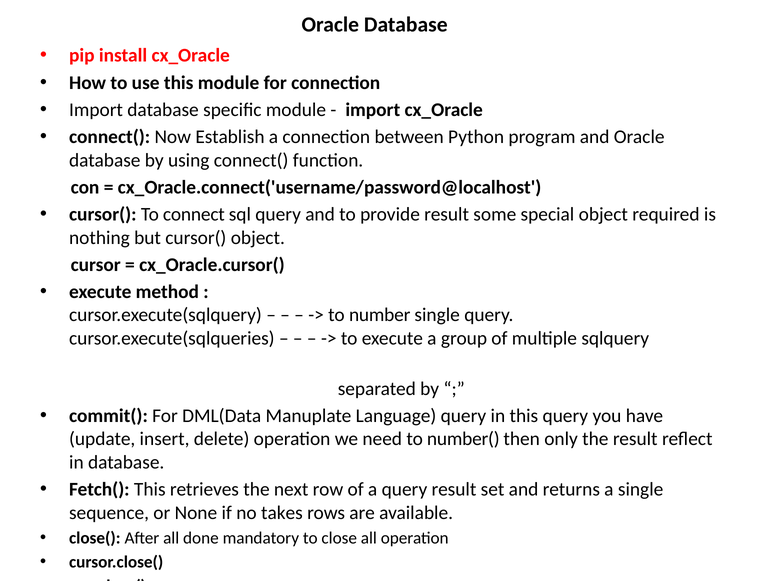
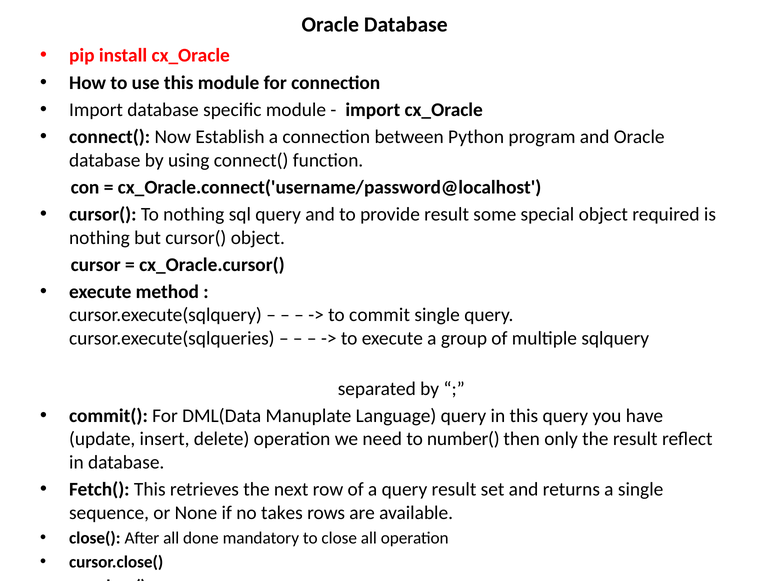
To connect: connect -> nothing
number: number -> commit
